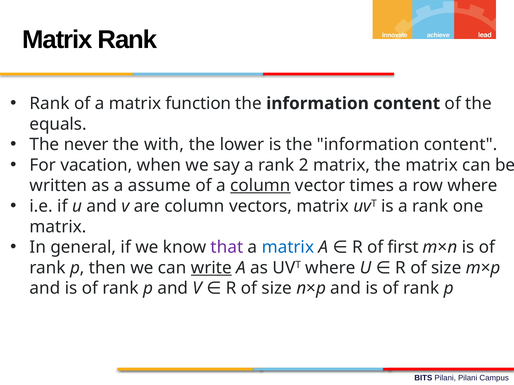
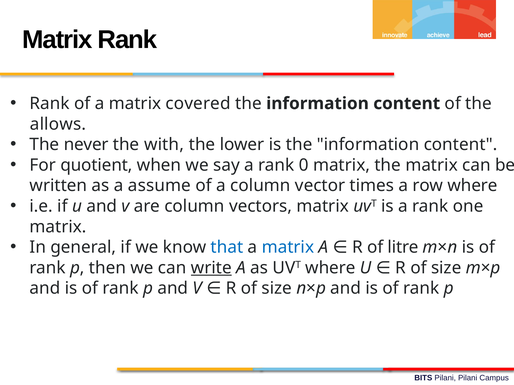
function: function -> covered
equals: equals -> allows
vacation: vacation -> quotient
2: 2 -> 0
column at (260, 186) underline: present -> none
that colour: purple -> blue
first: first -> litre
